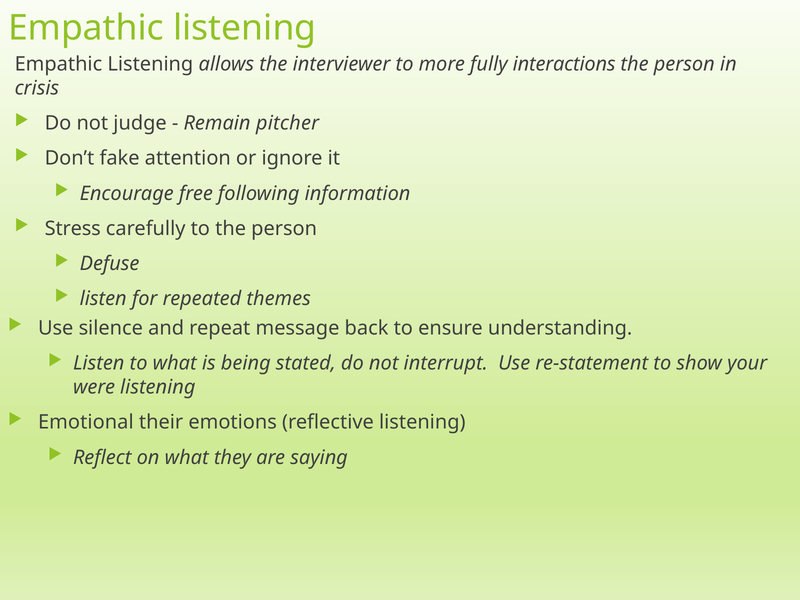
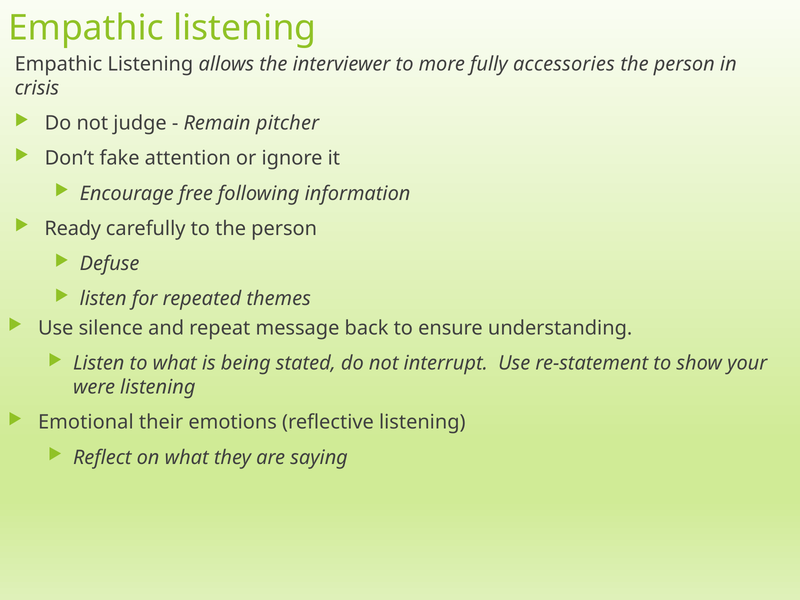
interactions: interactions -> accessories
Stress: Stress -> Ready
